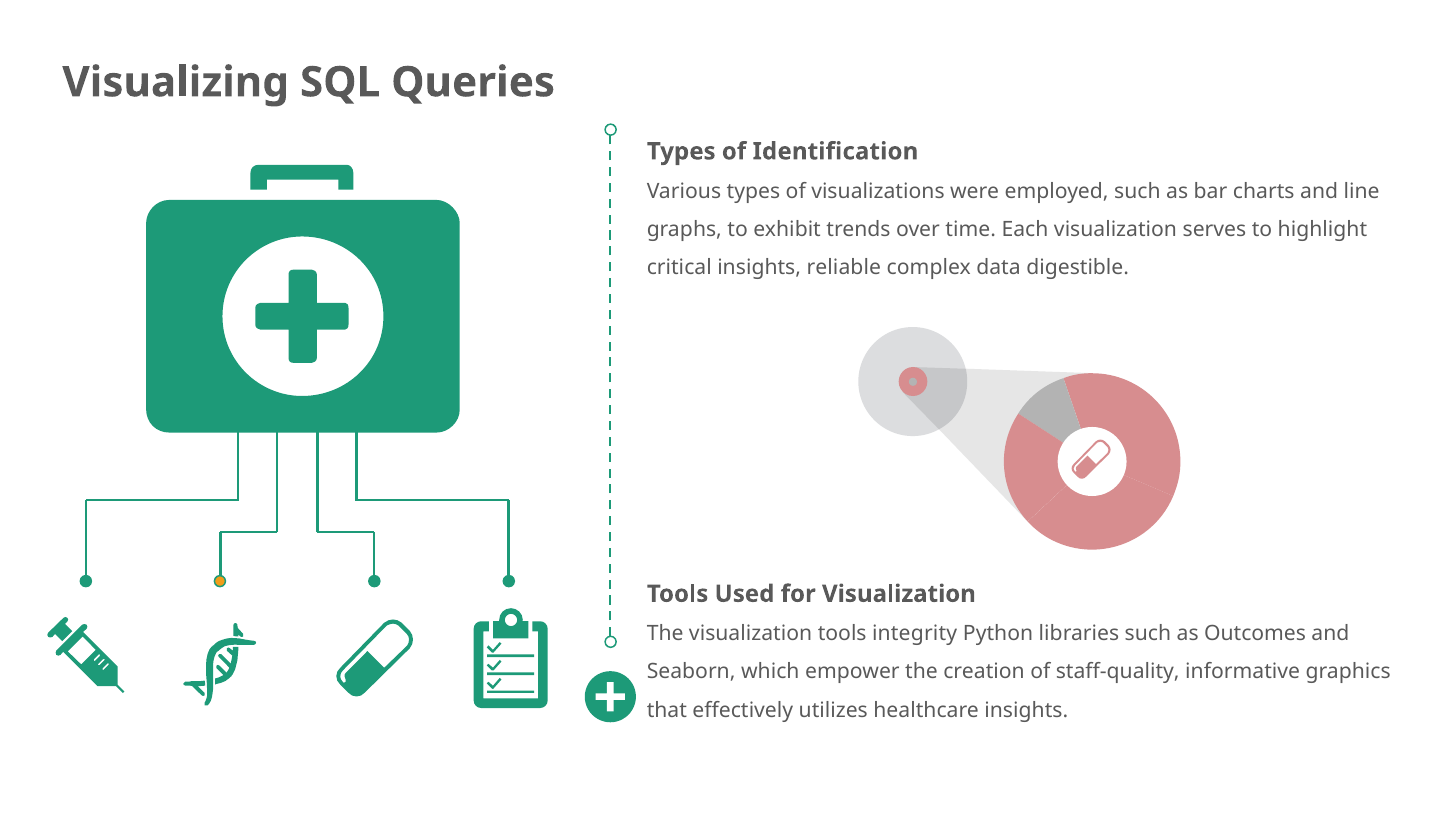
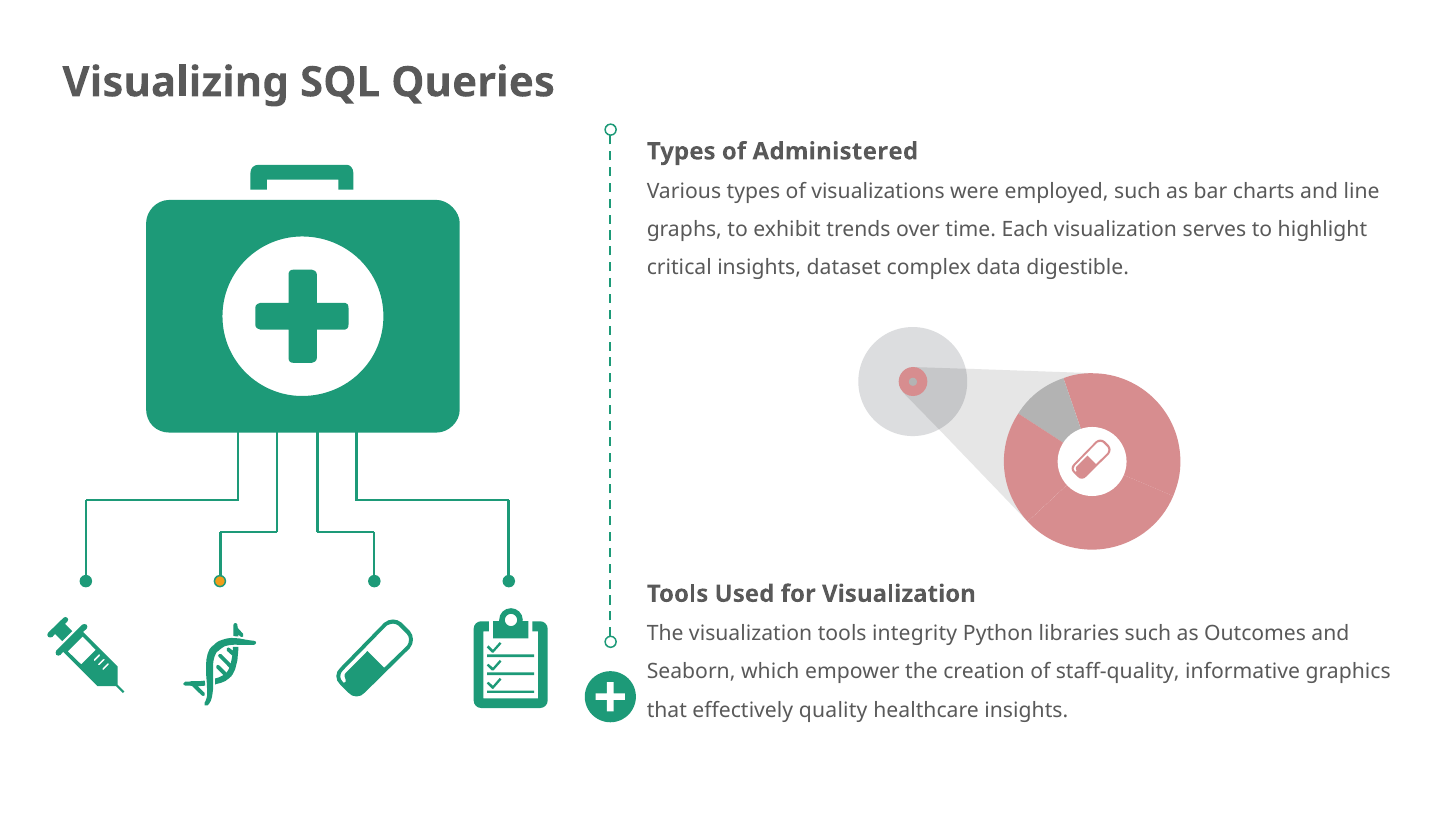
Identification: Identification -> Administered
reliable: reliable -> dataset
utilizes: utilizes -> quality
